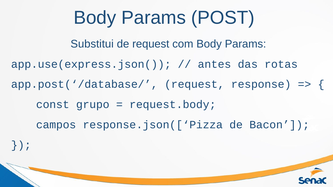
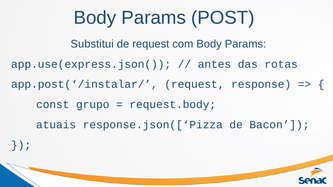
app.post(‘/database/: app.post(‘/database/ -> app.post(‘/instalar/
campos: campos -> atuais
